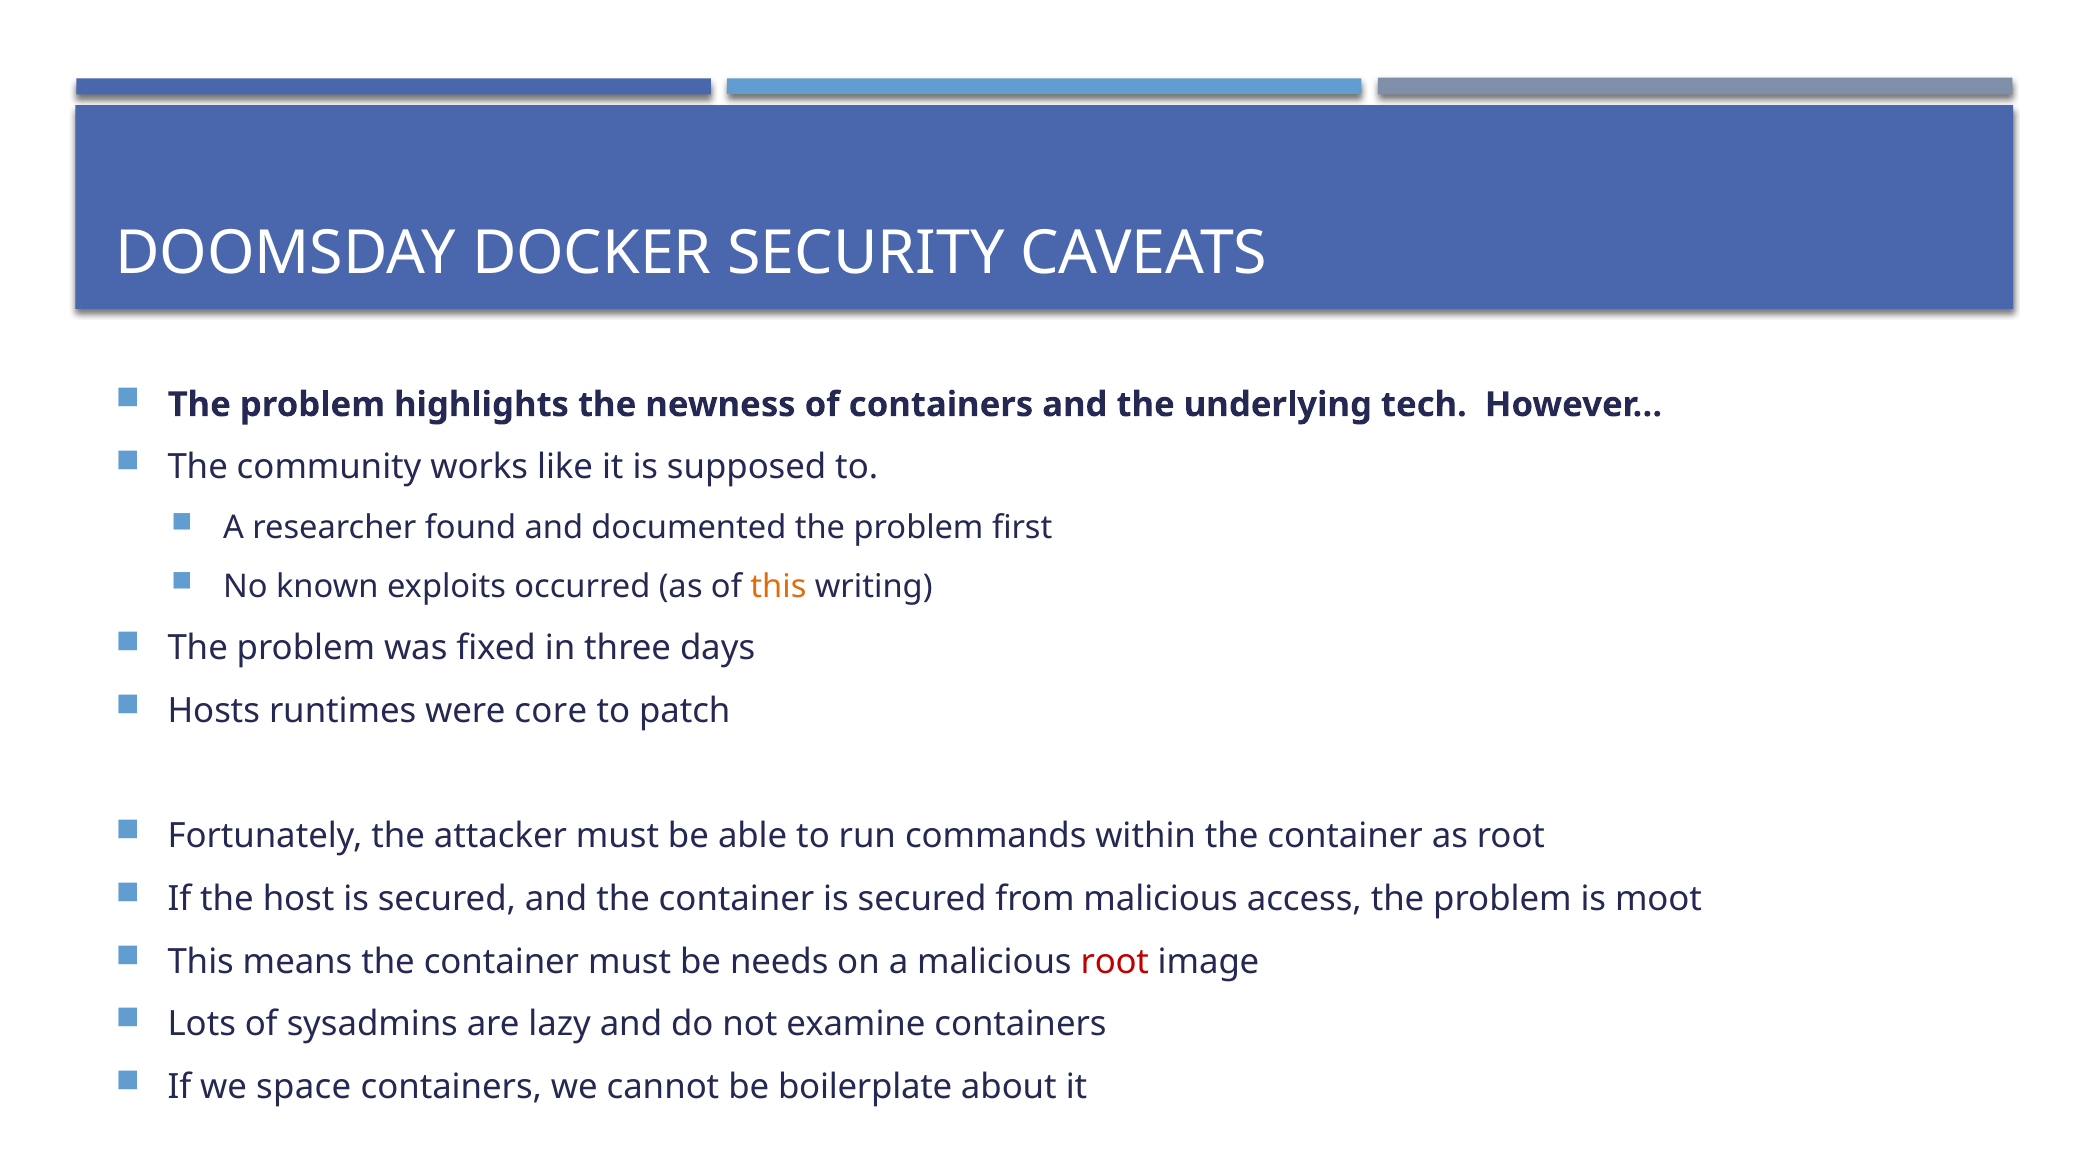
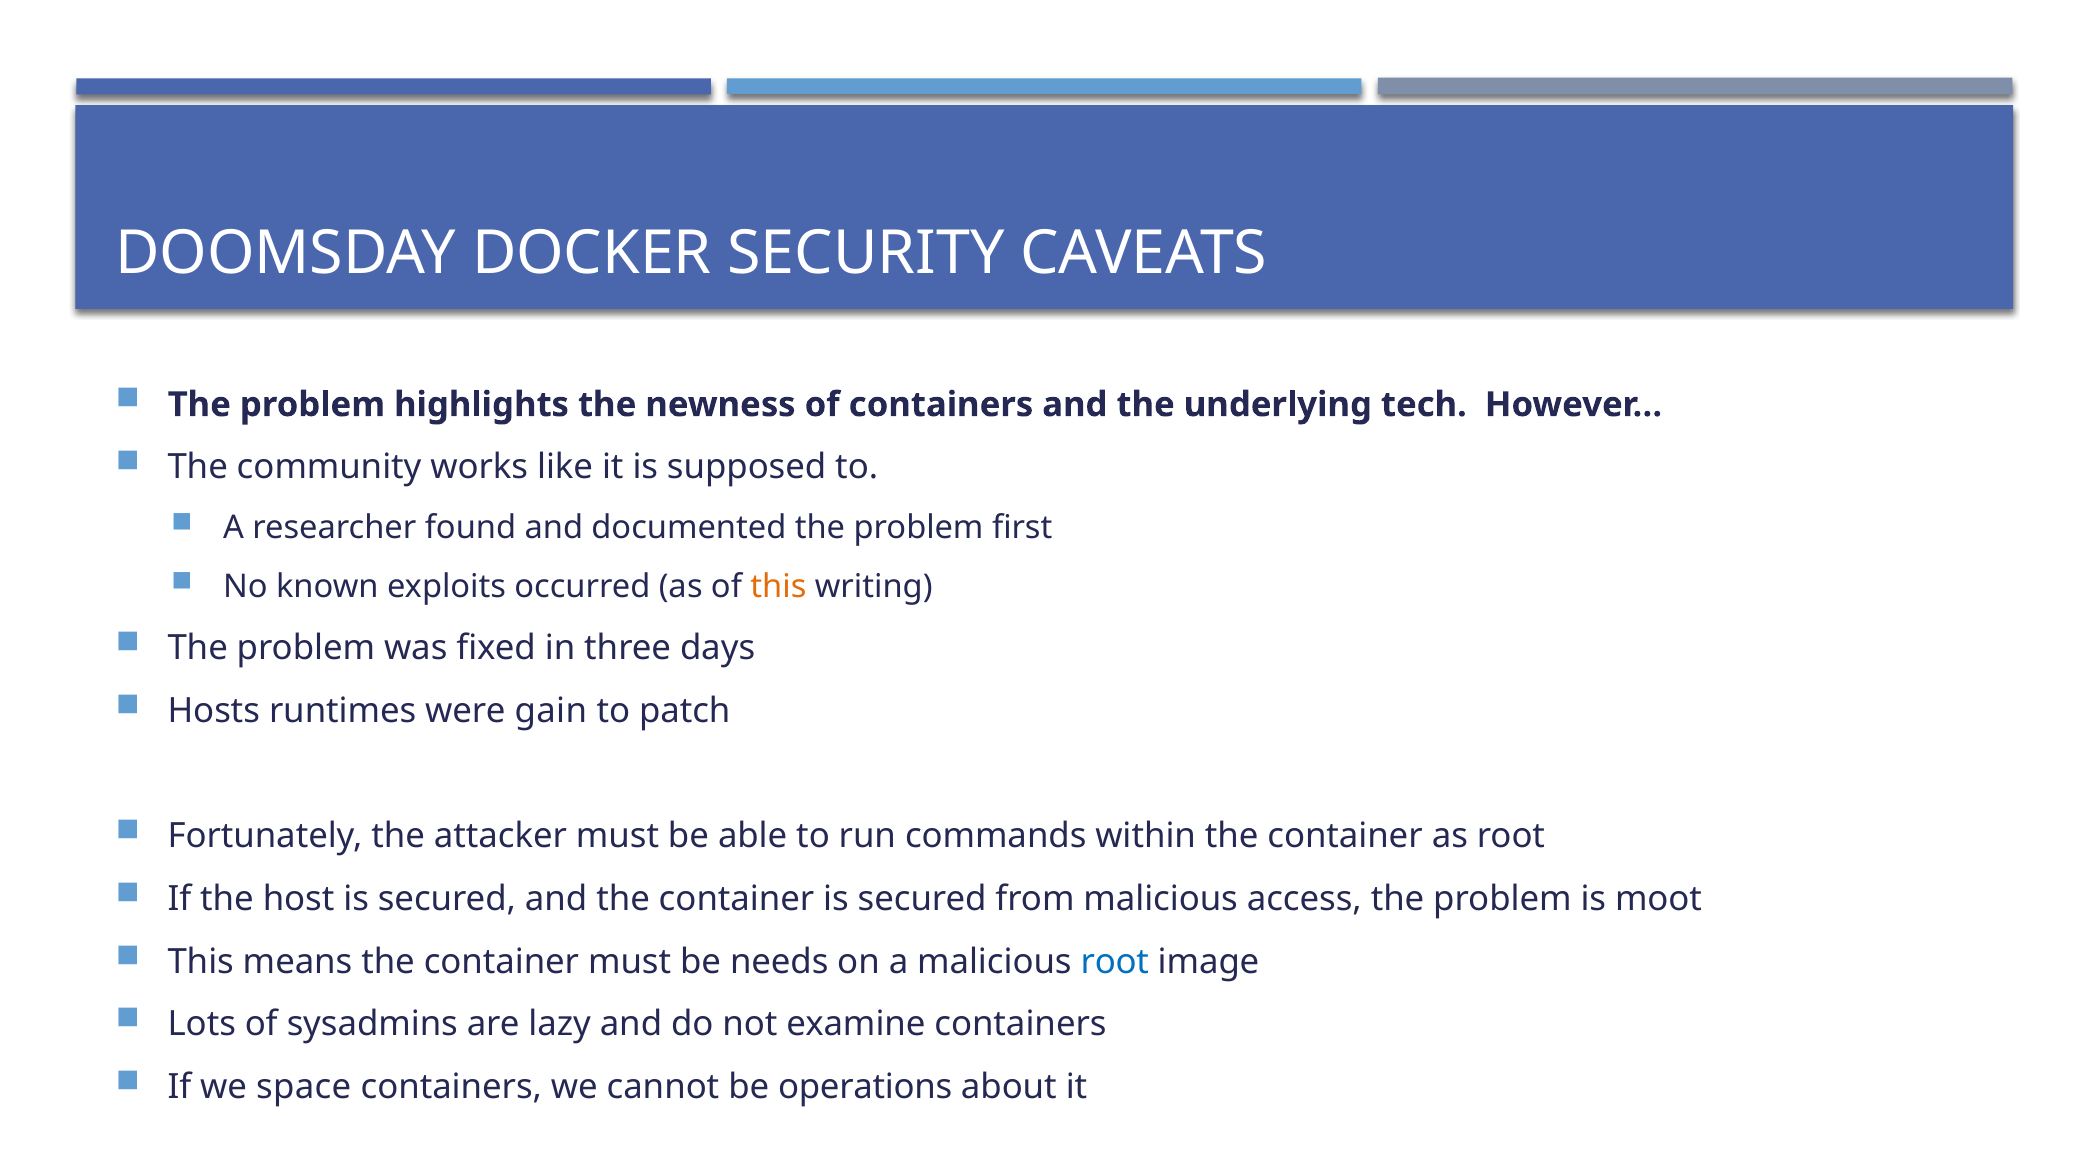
core: core -> gain
root at (1115, 962) colour: red -> blue
boilerplate: boilerplate -> operations
